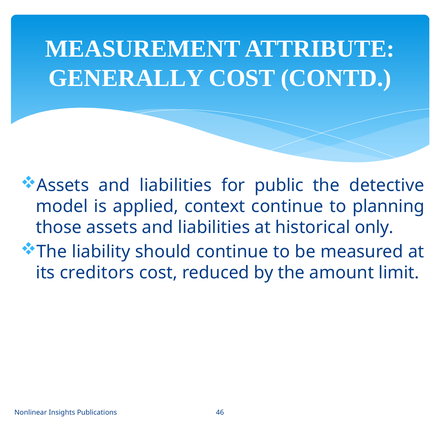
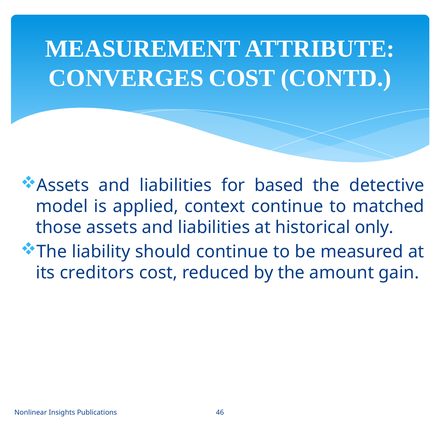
GENERALLY: GENERALLY -> CONVERGES
public: public -> based
planning: planning -> matched
limit: limit -> gain
